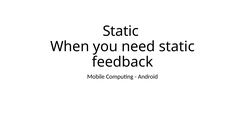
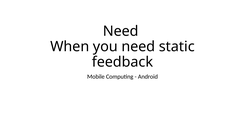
Static at (121, 31): Static -> Need
